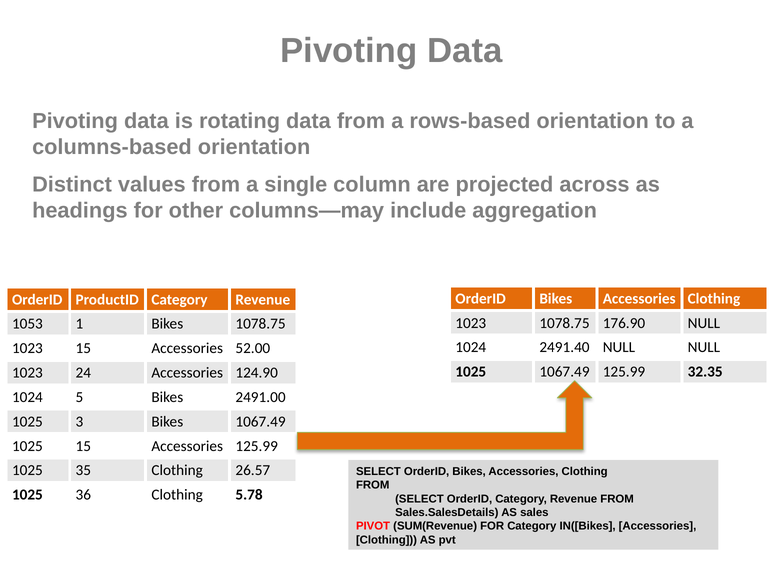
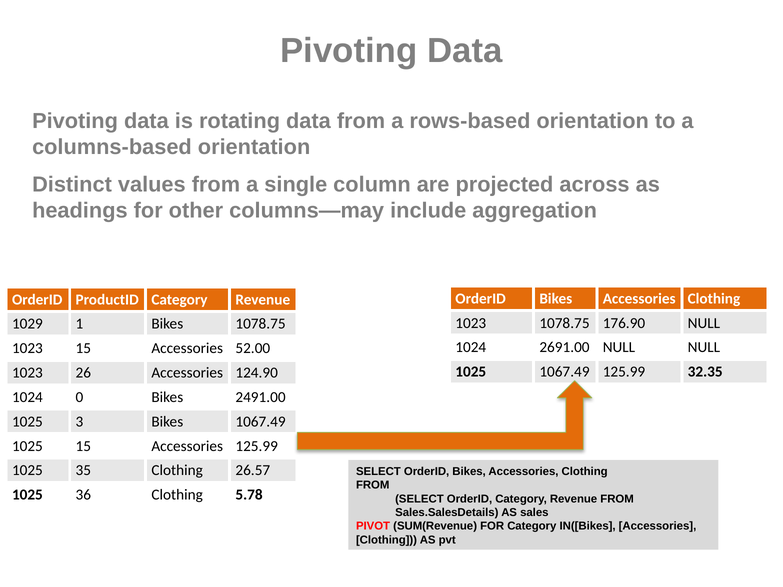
1053: 1053 -> 1029
2491.40: 2491.40 -> 2691.00
24: 24 -> 26
5: 5 -> 0
